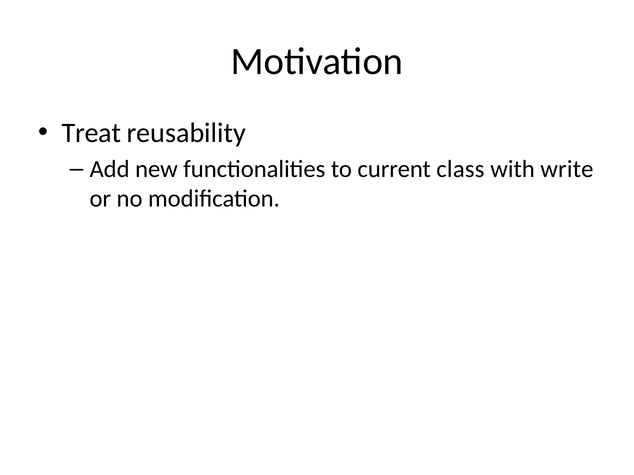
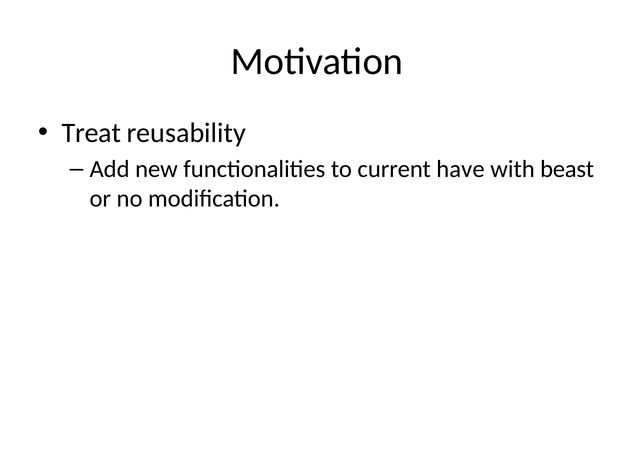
class: class -> have
write: write -> beast
